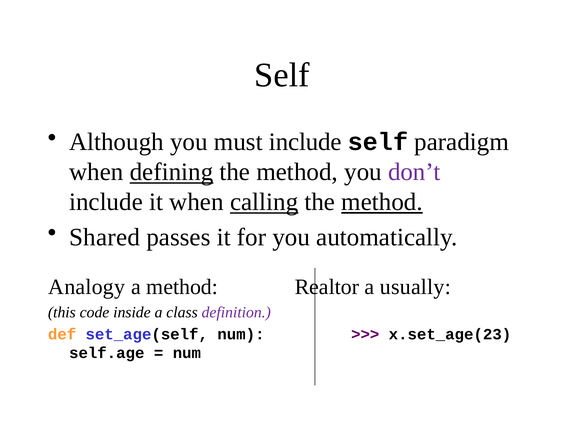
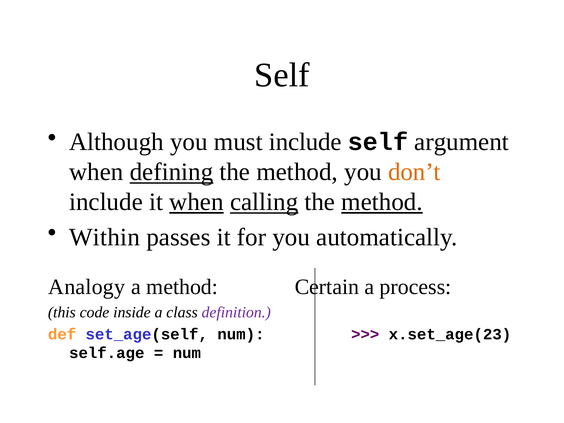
paradigm: paradigm -> argument
don’t colour: purple -> orange
when at (196, 202) underline: none -> present
Shared: Shared -> Within
Realtor: Realtor -> Certain
usually: usually -> process
